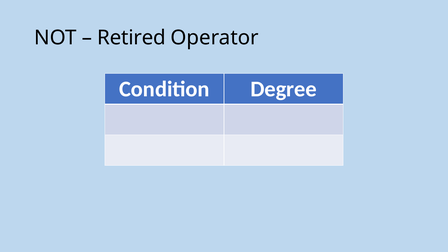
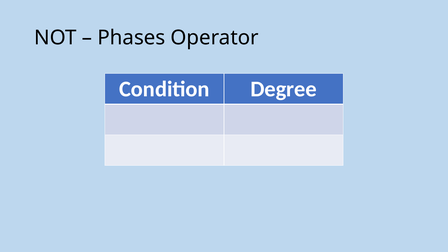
Retired: Retired -> Phases
